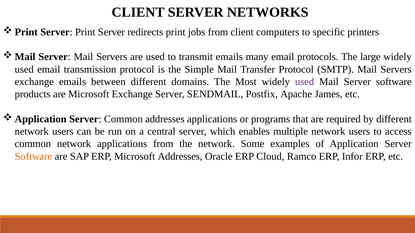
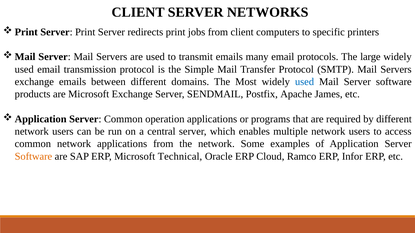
used at (305, 82) colour: purple -> blue
Common addresses: addresses -> operation
Microsoft Addresses: Addresses -> Technical
